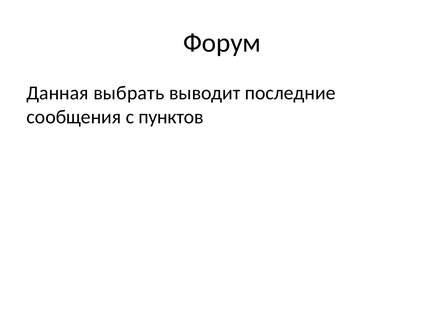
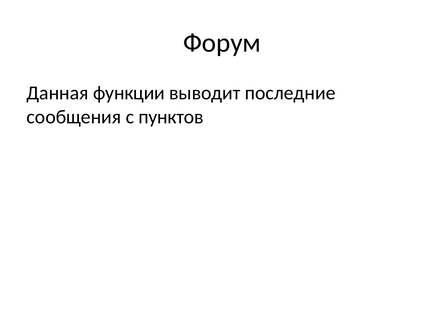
выбрать: выбрать -> функции
